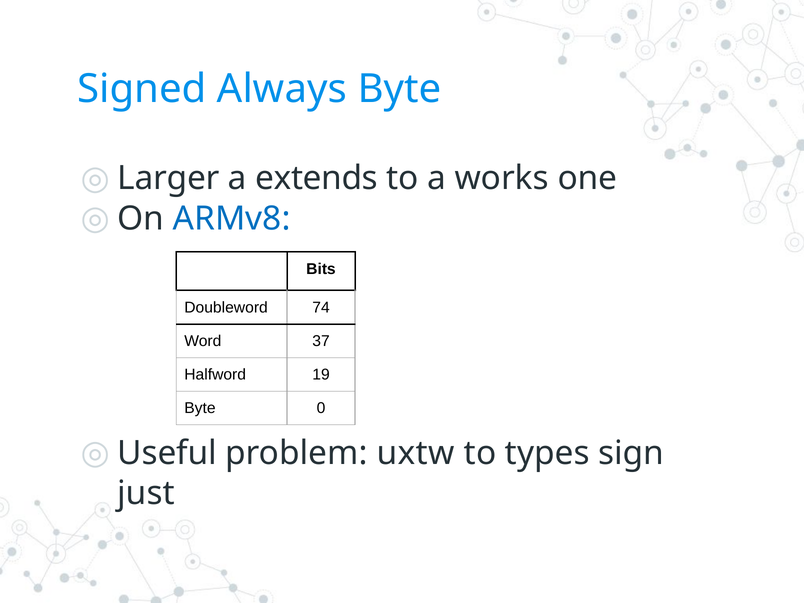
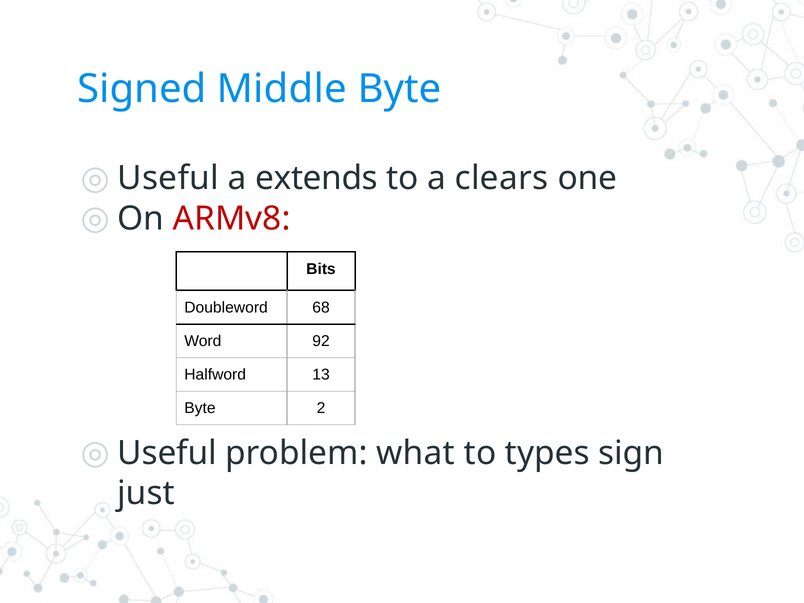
Always: Always -> Middle
Larger at (168, 178): Larger -> Useful
works: works -> clears
ARMv8 colour: blue -> red
74: 74 -> 68
37: 37 -> 92
19: 19 -> 13
0: 0 -> 2
uxtw: uxtw -> what
